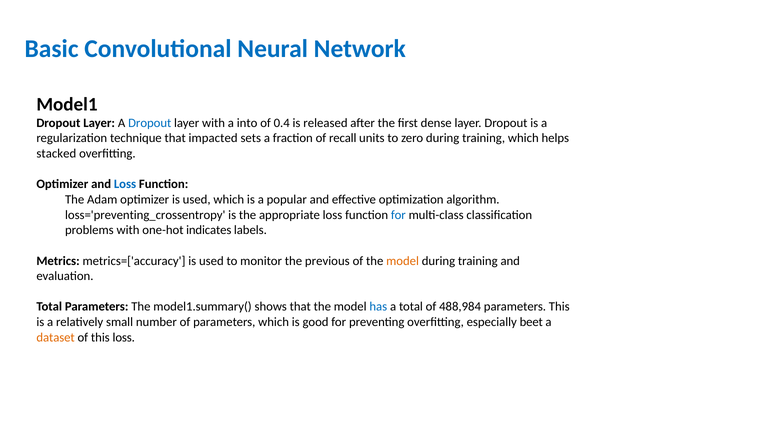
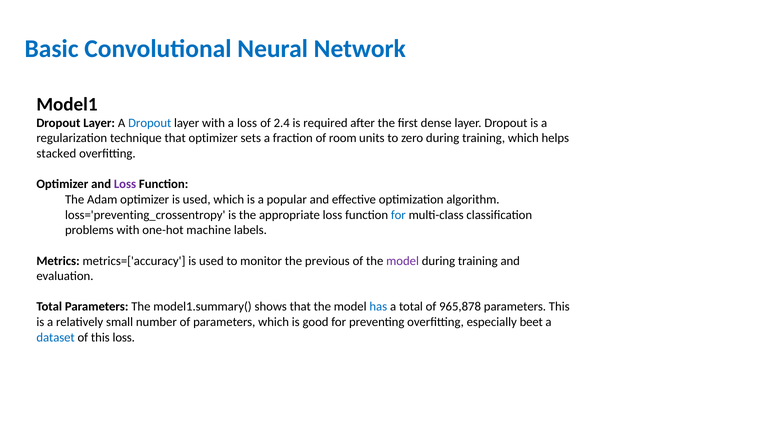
a into: into -> loss
0.4: 0.4 -> 2.4
released: released -> required
that impacted: impacted -> optimizer
recall: recall -> room
Loss at (125, 184) colour: blue -> purple
indicates: indicates -> machine
model at (403, 260) colour: orange -> purple
488,984: 488,984 -> 965,878
dataset colour: orange -> blue
